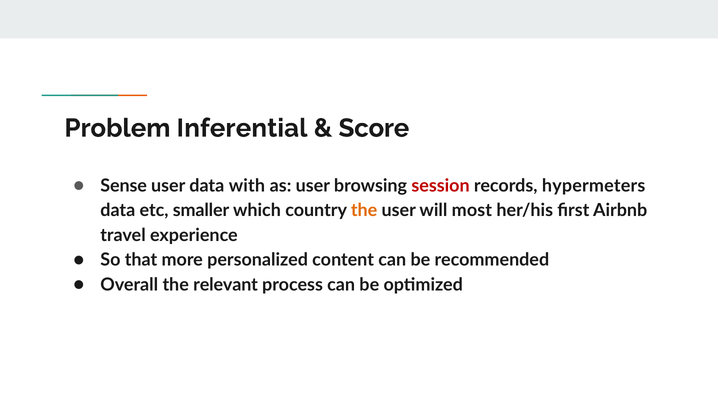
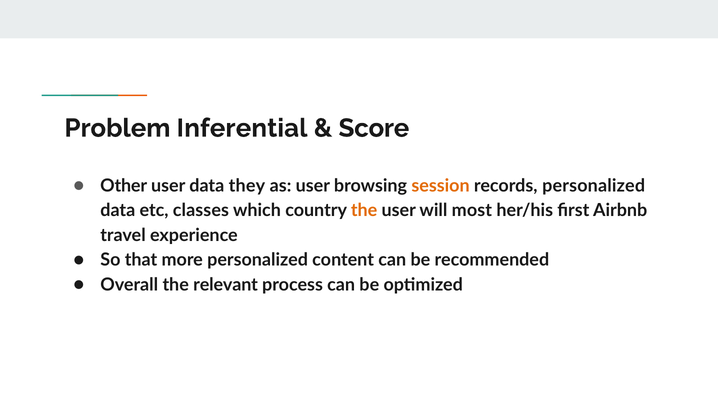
Sense: Sense -> Other
with: with -> they
session colour: red -> orange
records hypermeters: hypermeters -> personalized
smaller: smaller -> classes
